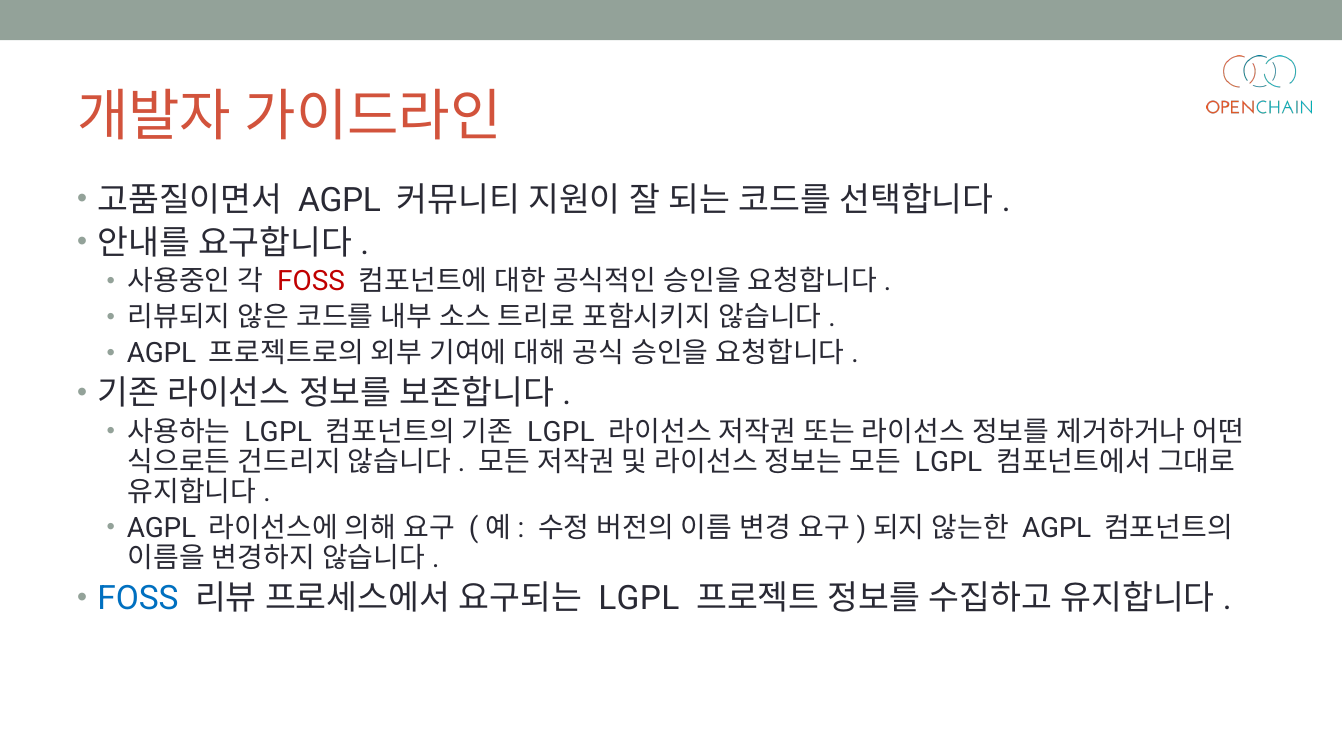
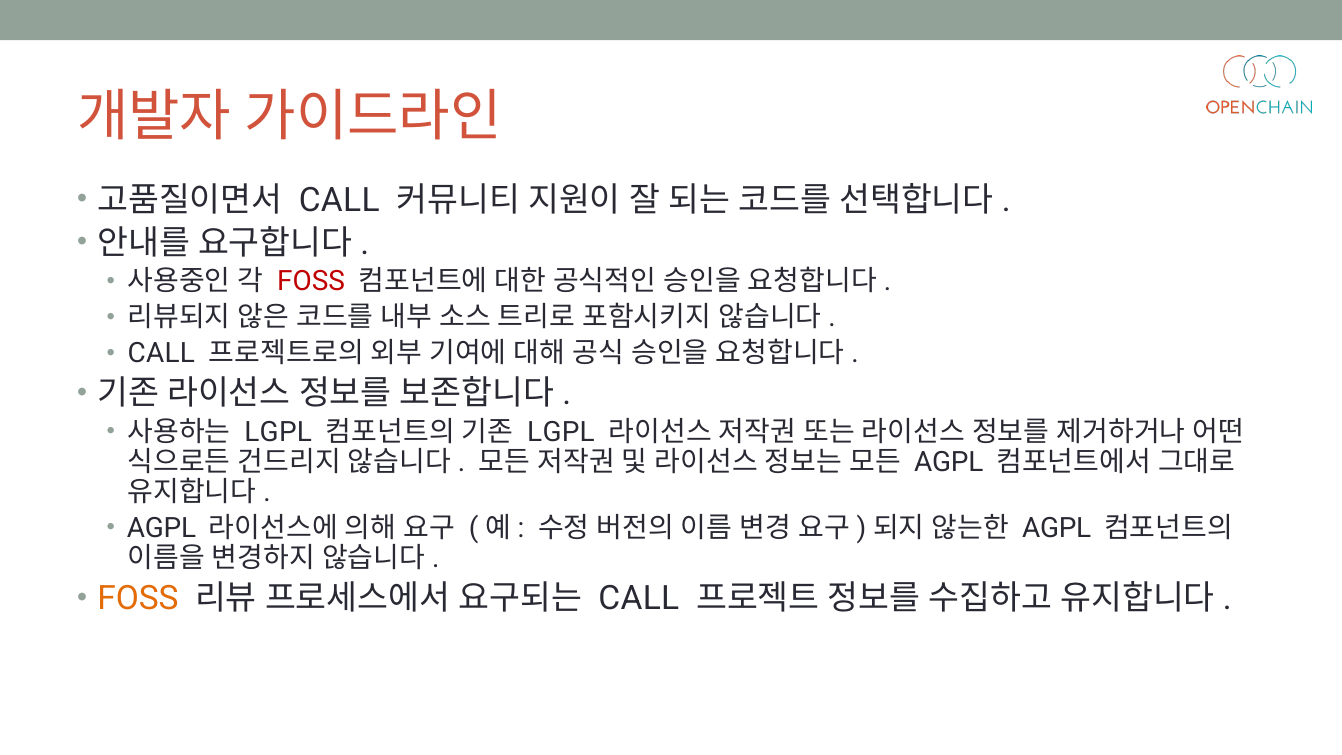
AGPL at (340, 200): AGPL -> CALL
AGPL at (162, 353): AGPL -> CALL
LGPL at (948, 462): LGPL -> AGPL
FOSS at (138, 598) colour: blue -> orange
LGPL at (639, 598): LGPL -> CALL
